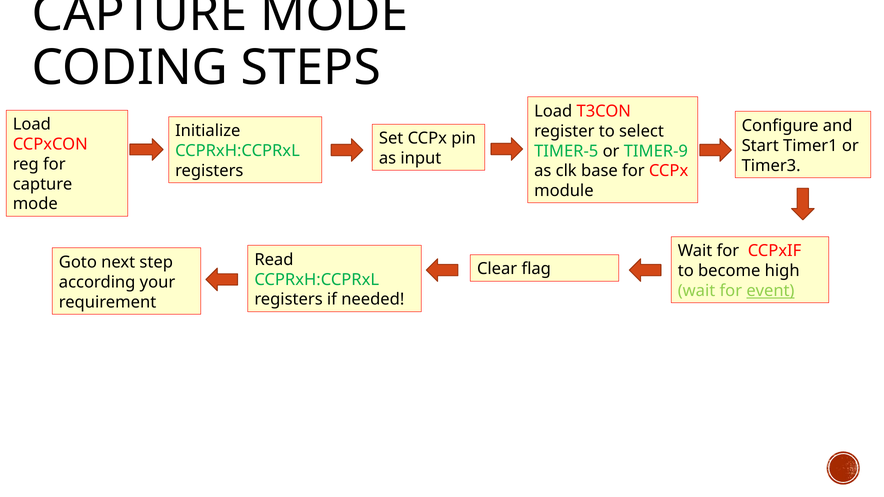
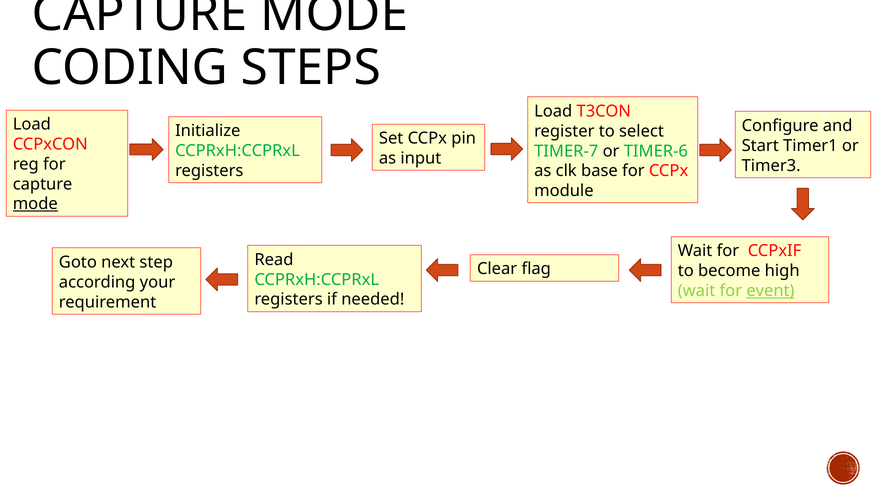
TIMER-5: TIMER-5 -> TIMER-7
TIMER-9: TIMER-9 -> TIMER-6
mode at (35, 204) underline: none -> present
